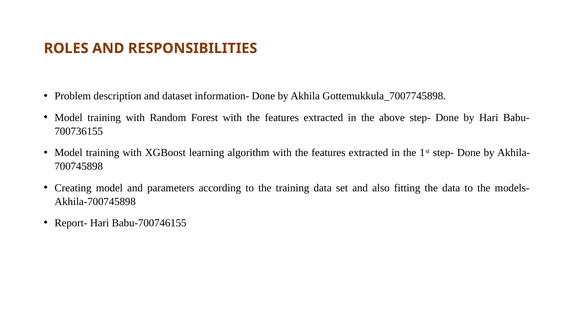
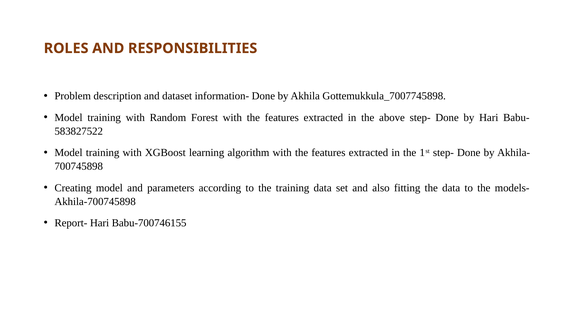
700736155: 700736155 -> 583827522
